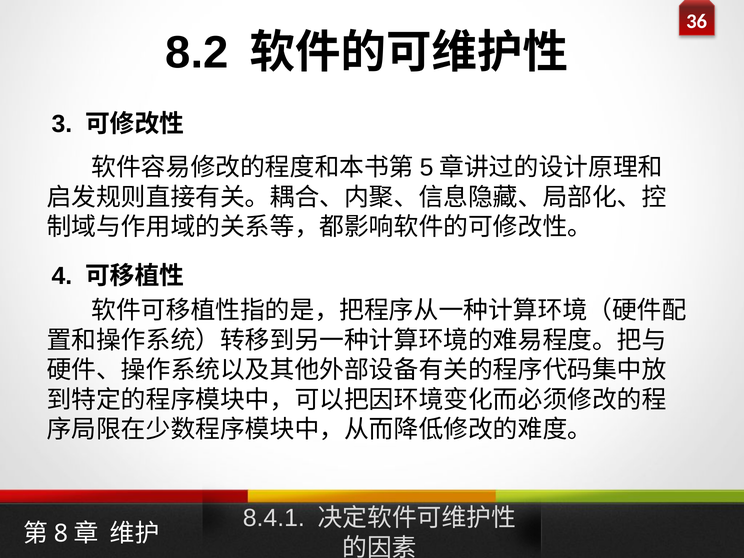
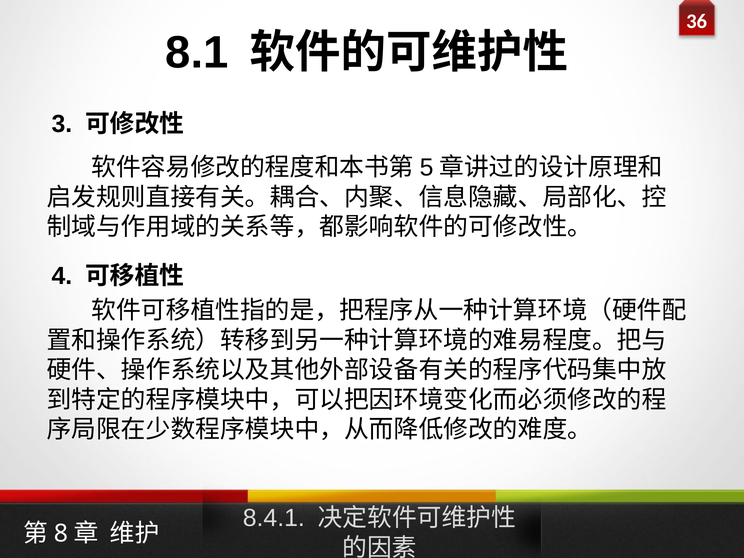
8.2: 8.2 -> 8.1
